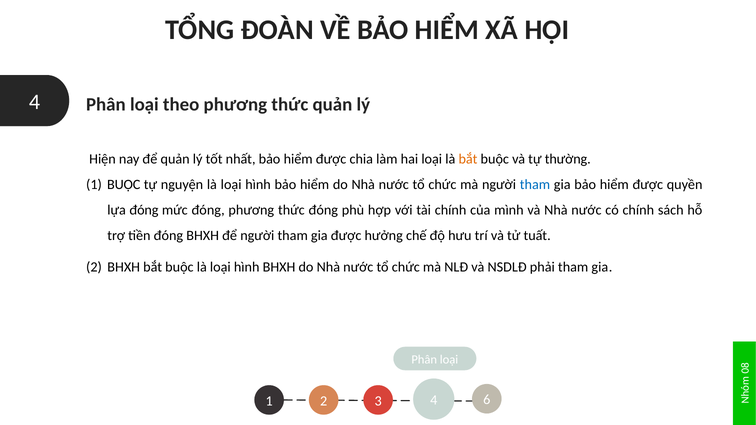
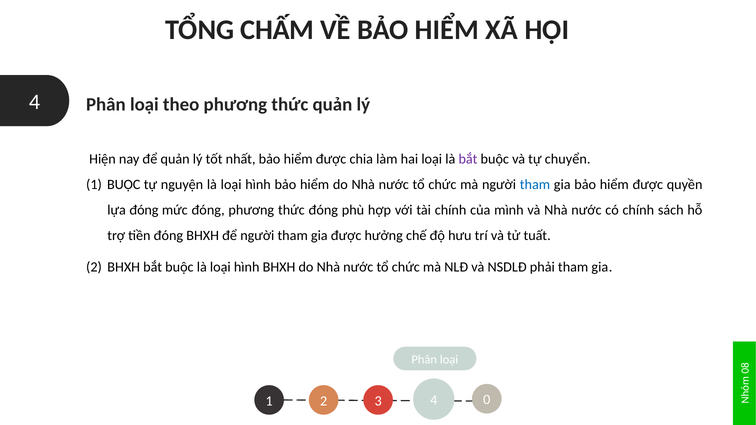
ĐOÀN: ĐOÀN -> CHẤM
bắt at (468, 159) colour: orange -> purple
thường: thường -> chuyển
4 6: 6 -> 0
